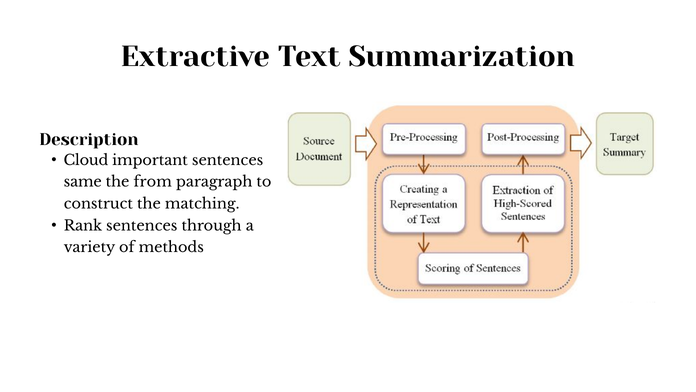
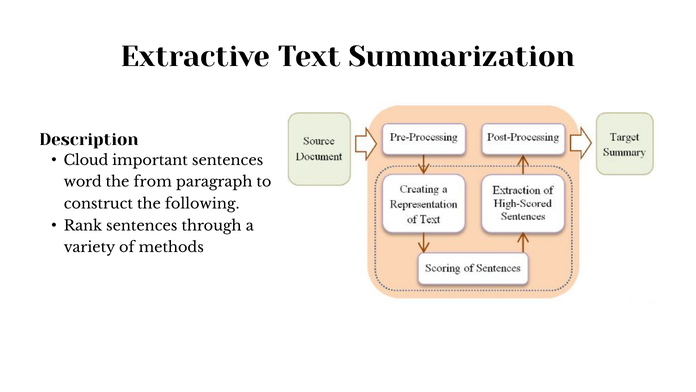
same: same -> word
matching: matching -> following
